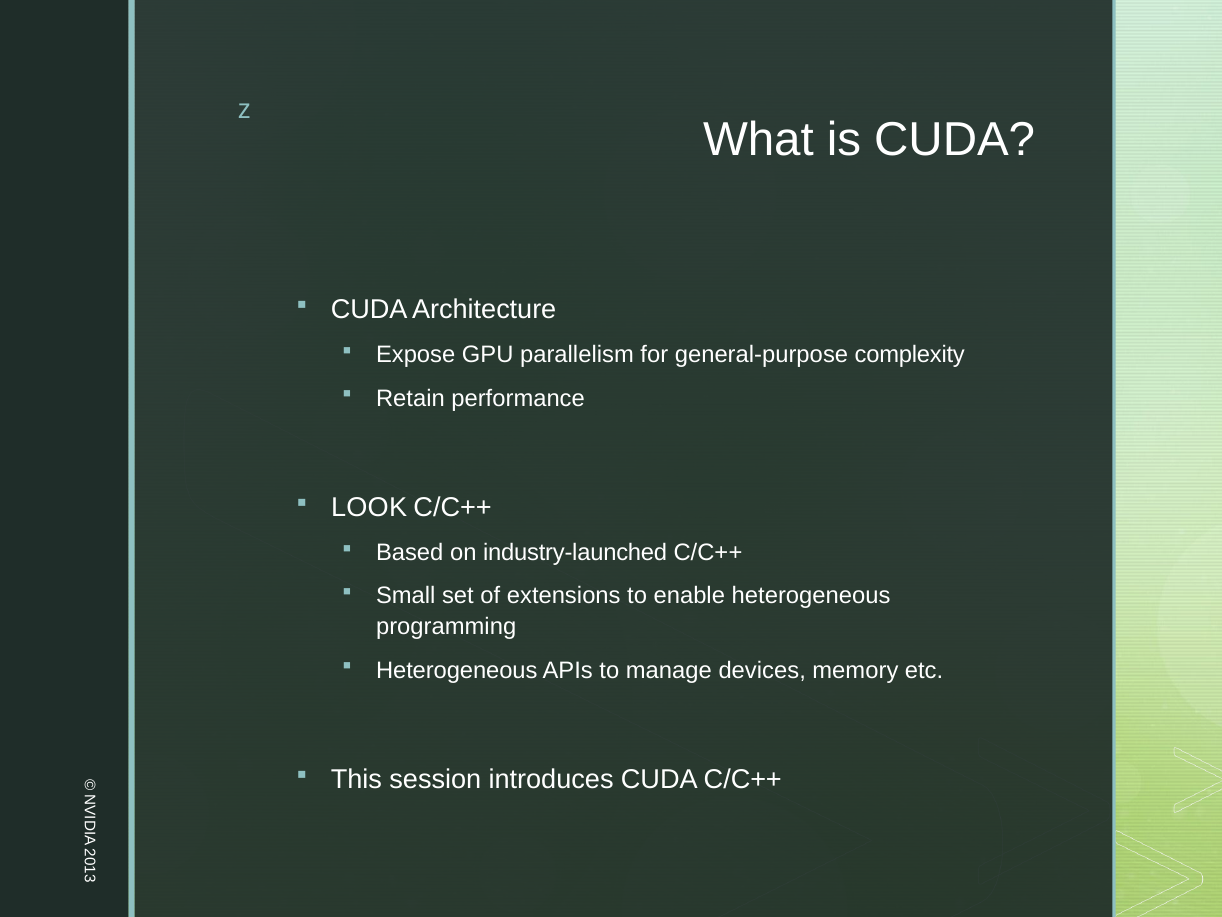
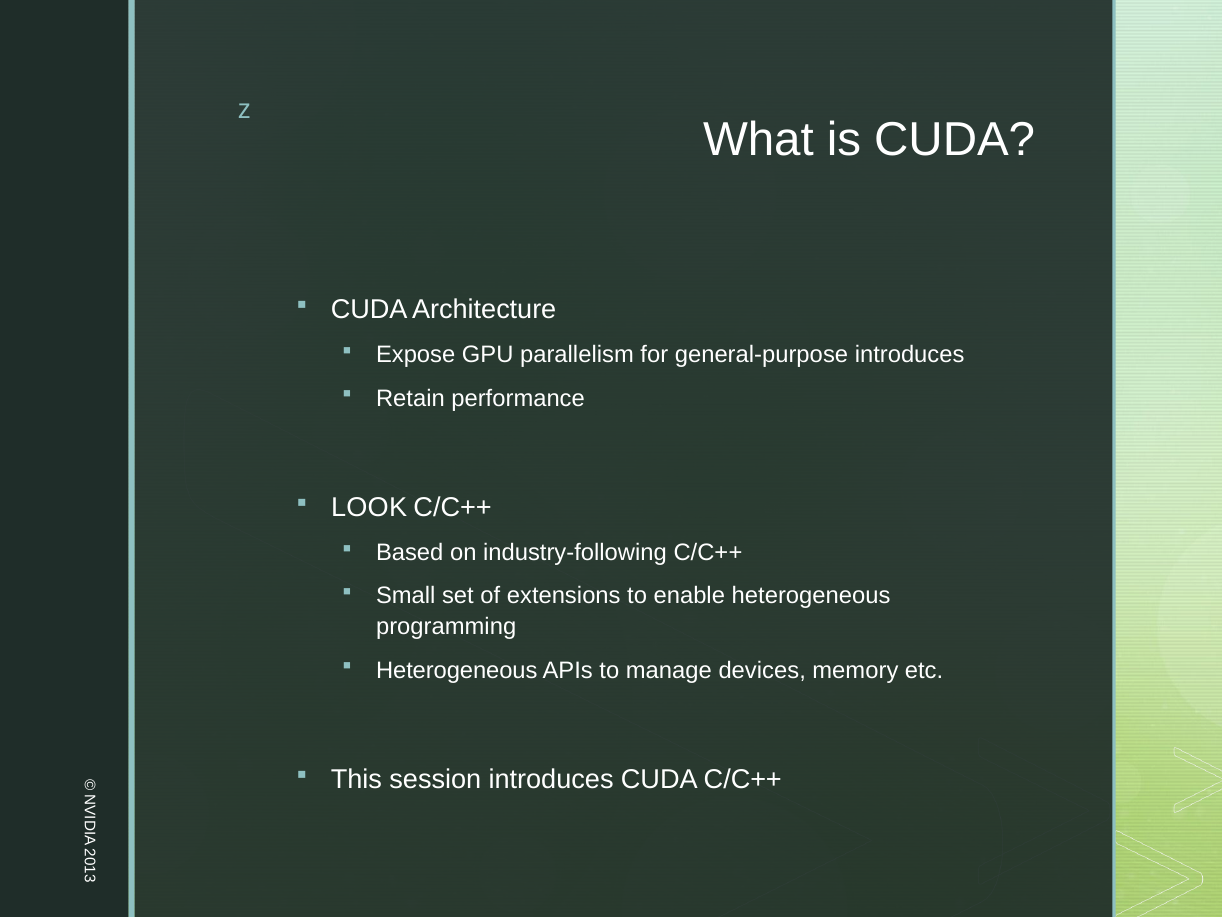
general-purpose complexity: complexity -> introduces
industry-launched: industry-launched -> industry-following
